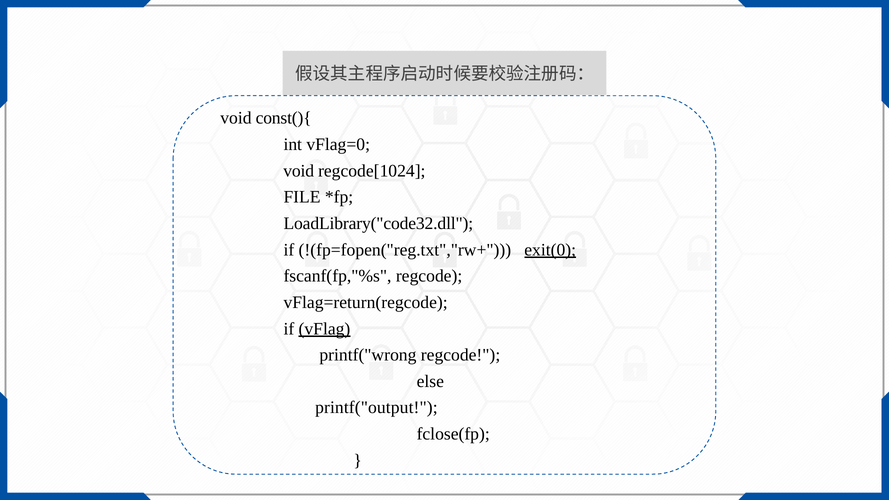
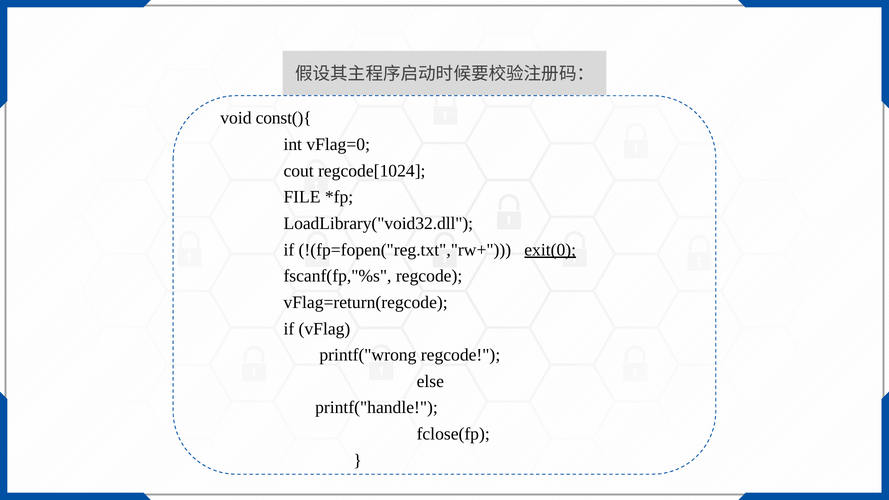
void at (299, 171): void -> cout
LoadLibrary("code32.dll: LoadLibrary("code32.dll -> LoadLibrary("void32.dll
vFlag underline: present -> none
printf("output: printf("output -> printf("handle
